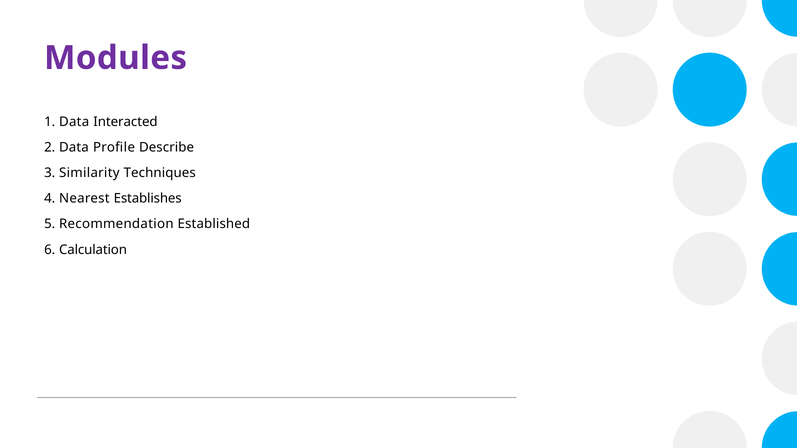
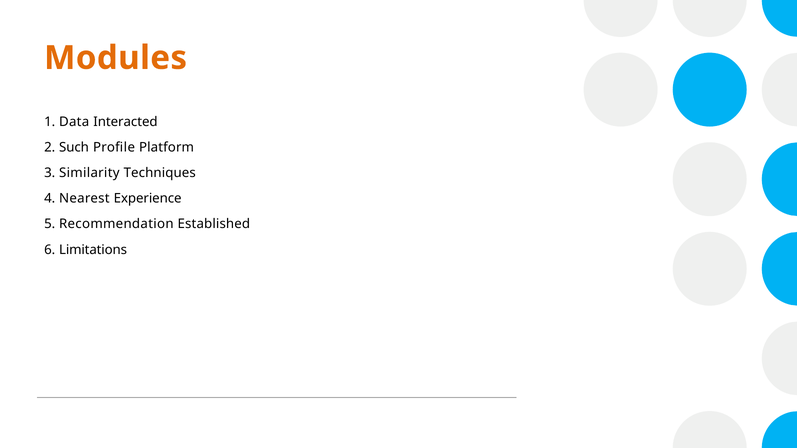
Modules colour: purple -> orange
Data at (74, 147): Data -> Such
Describe: Describe -> Platform
Establishes: Establishes -> Experience
Calculation: Calculation -> Limitations
